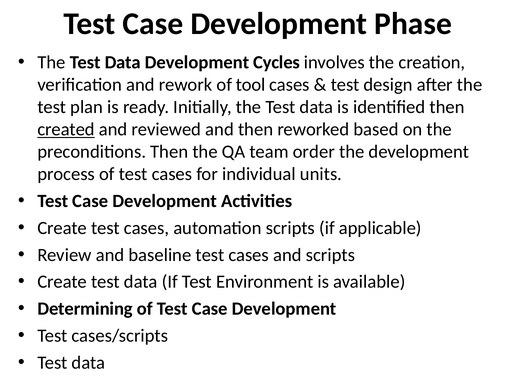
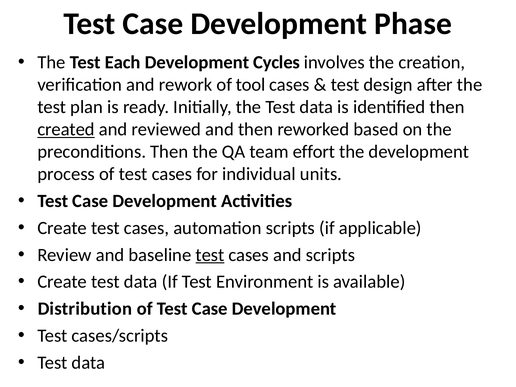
Data at (123, 62): Data -> Each
order: order -> effort
test at (210, 255) underline: none -> present
Determining: Determining -> Distribution
